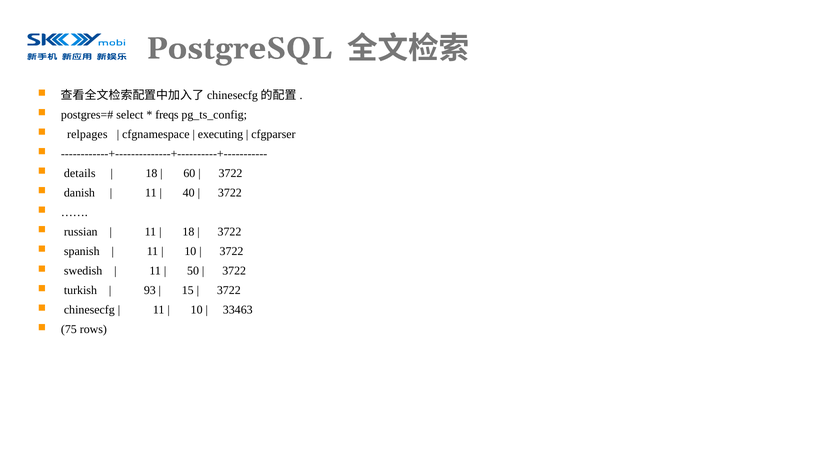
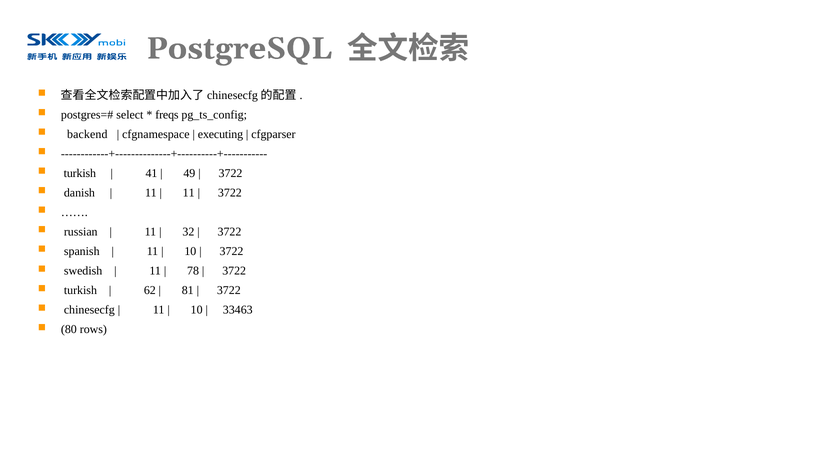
relpages: relpages -> backend
details at (80, 173): details -> turkish
18 at (152, 173): 18 -> 41
60: 60 -> 49
40 at (189, 193): 40 -> 11
18 at (188, 232): 18 -> 32
50: 50 -> 78
93: 93 -> 62
15: 15 -> 81
75: 75 -> 80
